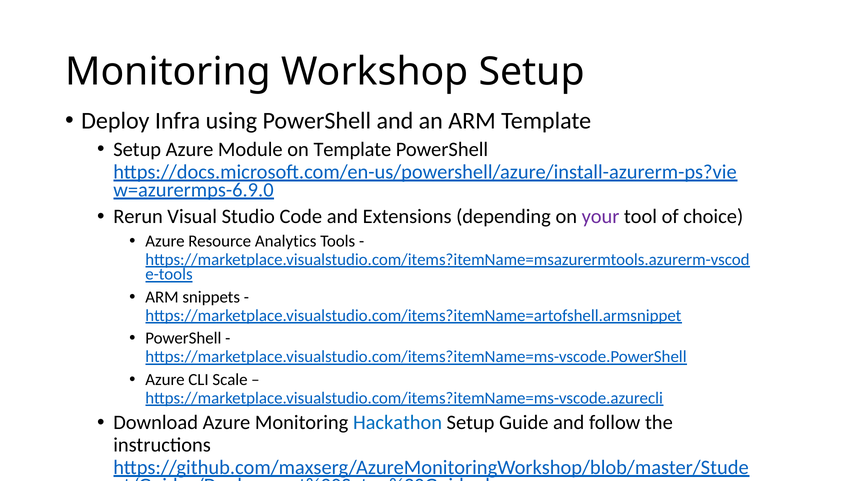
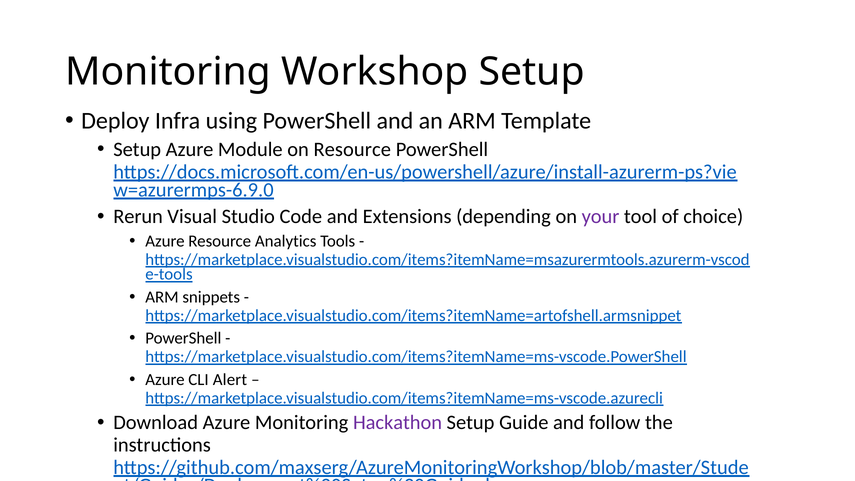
on Template: Template -> Resource
Scale: Scale -> Alert
Hackathon colour: blue -> purple
